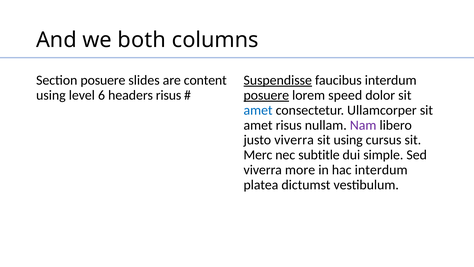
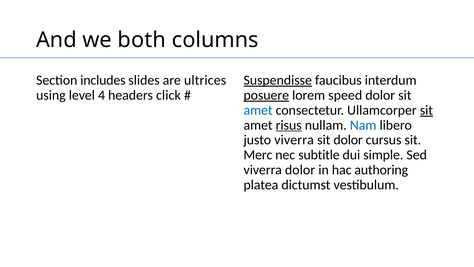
Section posuere: posuere -> includes
content: content -> ultrices
6: 6 -> 4
headers risus: risus -> click
sit at (426, 110) underline: none -> present
risus at (289, 125) underline: none -> present
Nam colour: purple -> blue
sit using: using -> dolor
viverra more: more -> dolor
hac interdum: interdum -> authoring
